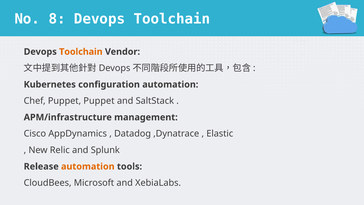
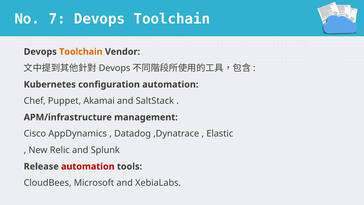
8: 8 -> 7
Puppet Puppet: Puppet -> Akamai
automation at (88, 166) colour: orange -> red
